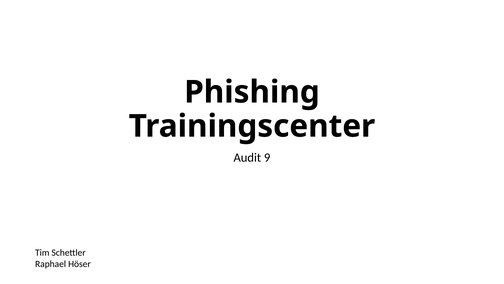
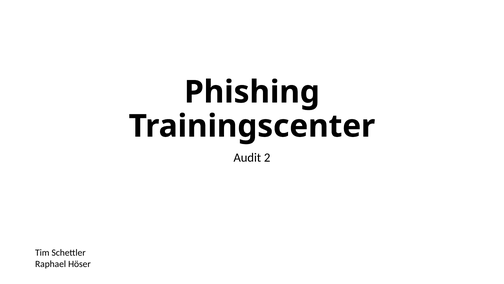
9: 9 -> 2
